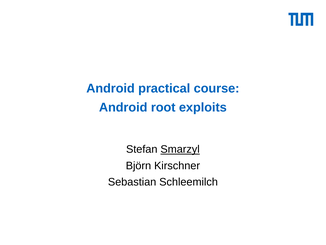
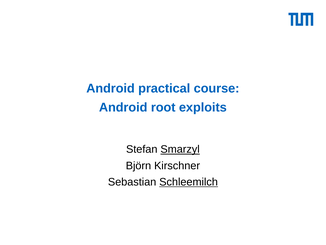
Schleemilch underline: none -> present
